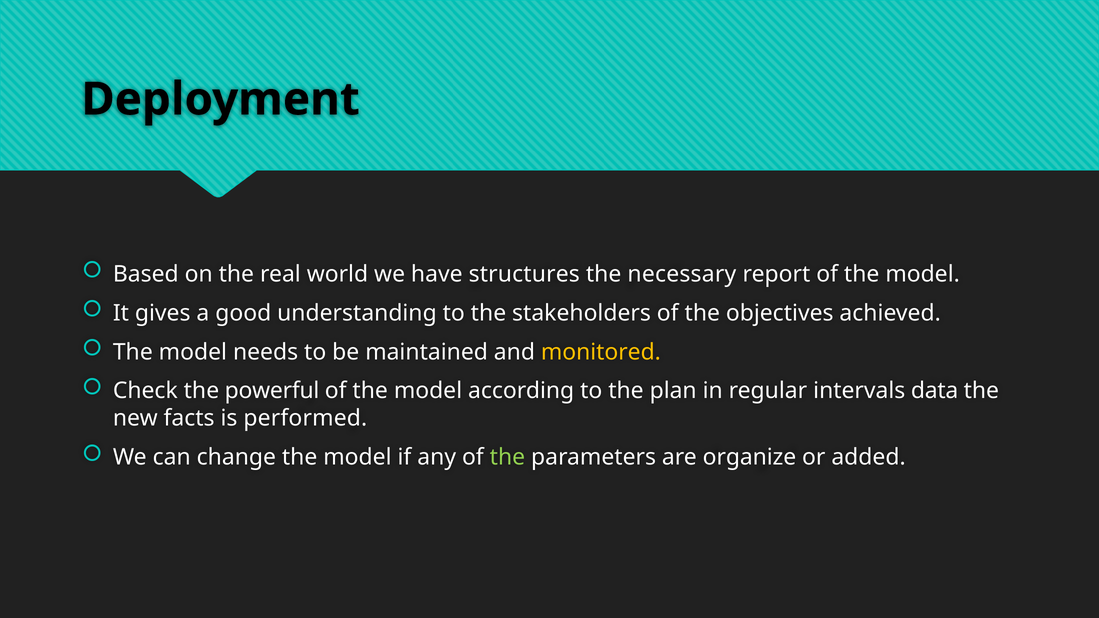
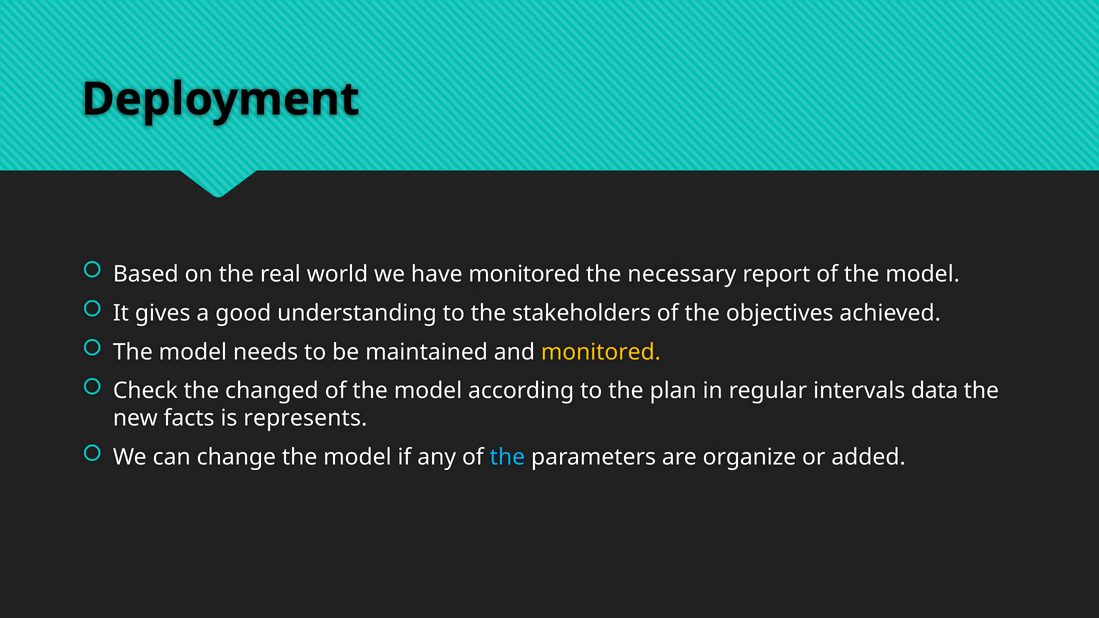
have structures: structures -> monitored
powerful: powerful -> changed
performed: performed -> represents
the at (507, 458) colour: light green -> light blue
